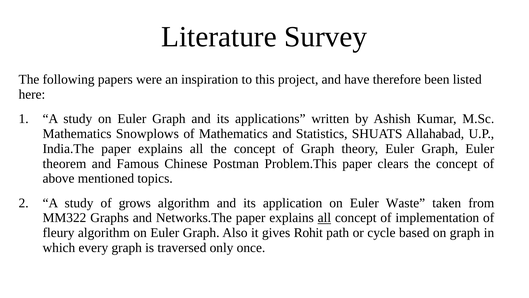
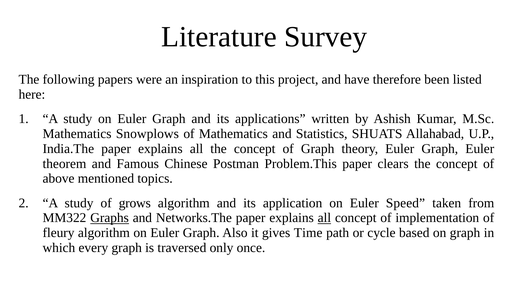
Waste: Waste -> Speed
Graphs underline: none -> present
Rohit: Rohit -> Time
